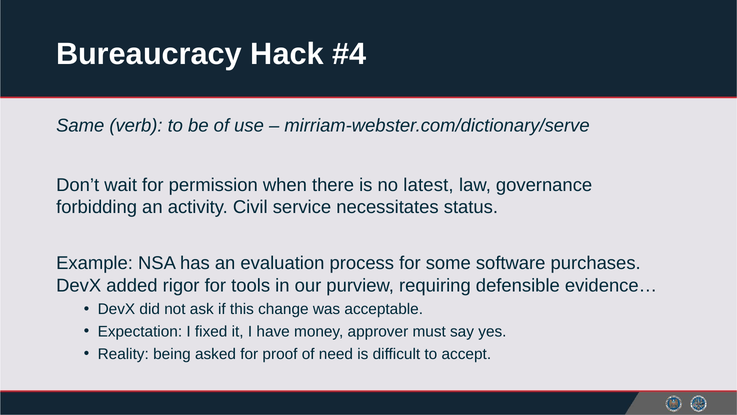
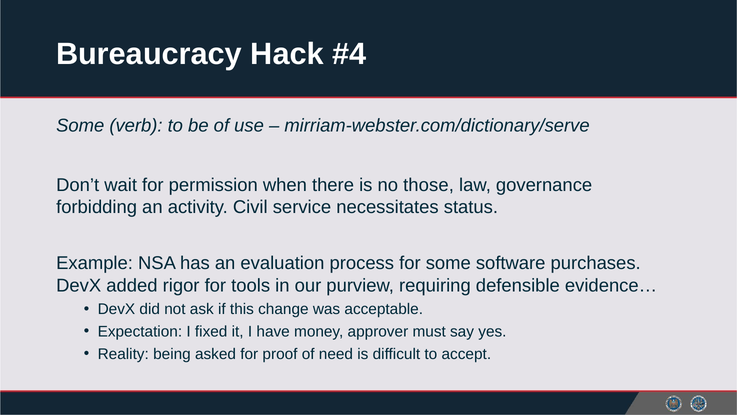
Same at (80, 125): Same -> Some
latest: latest -> those
